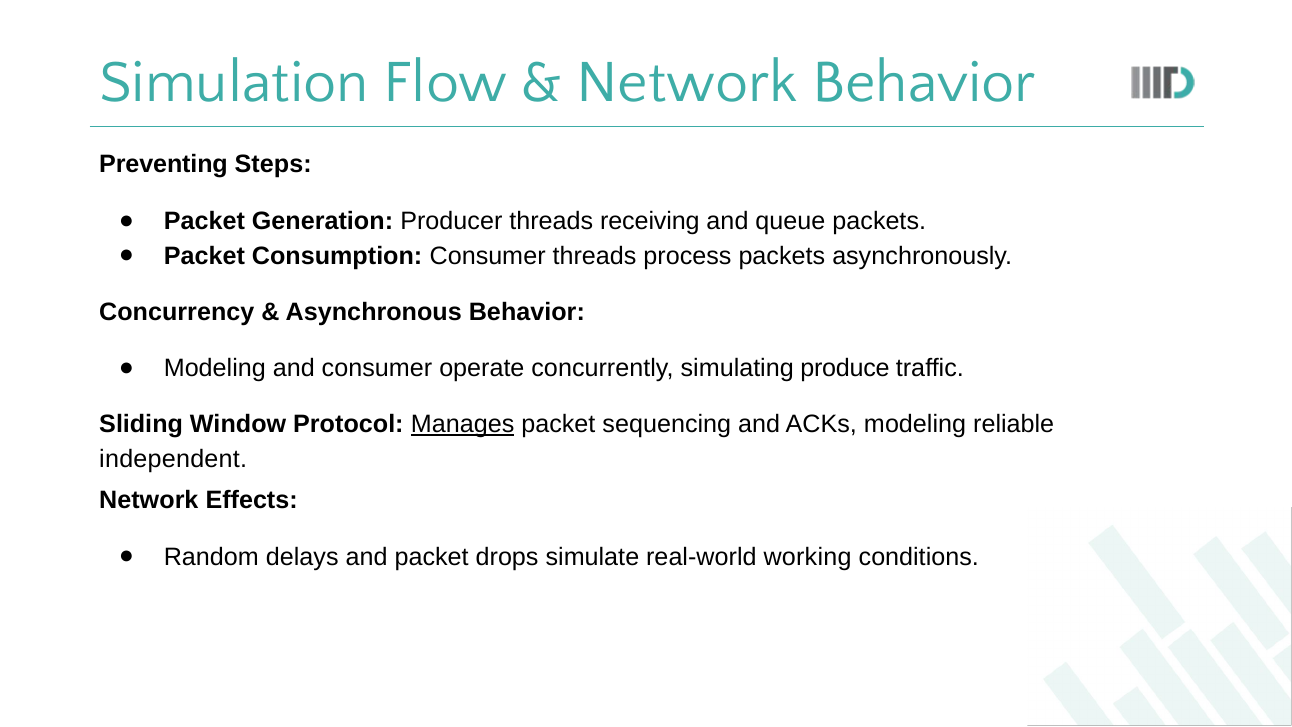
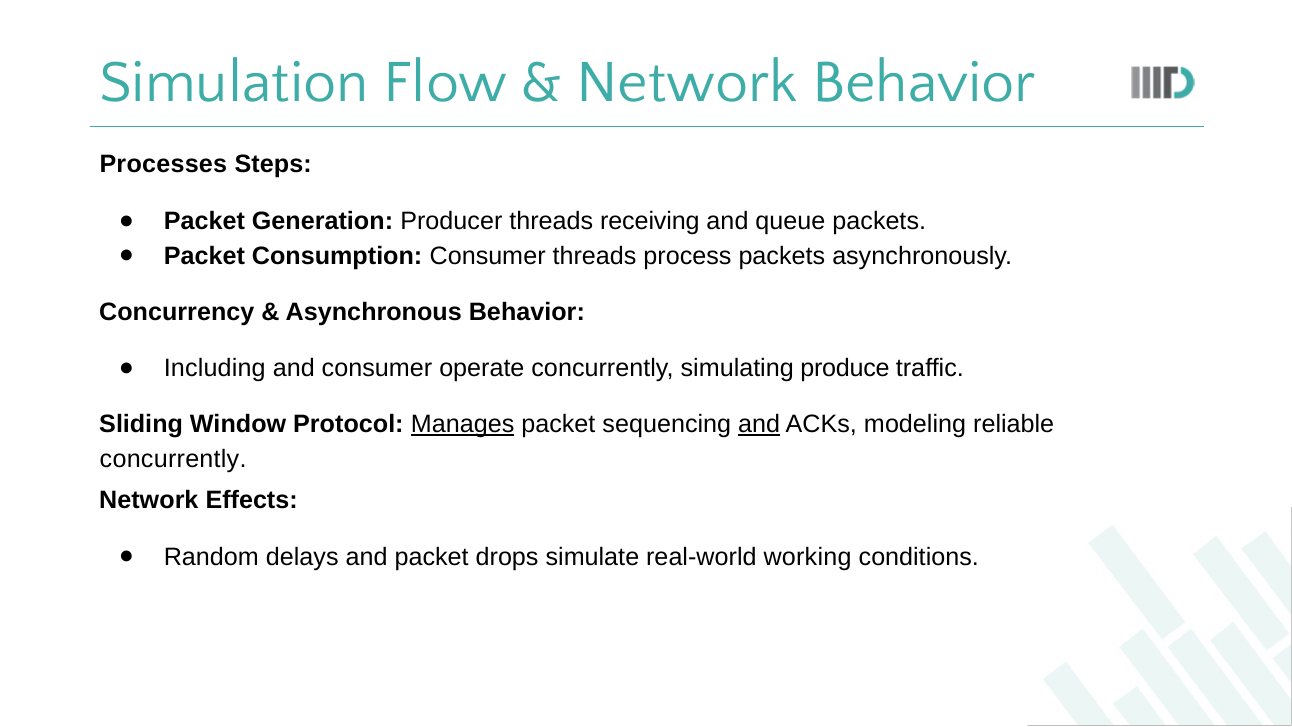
Preventing: Preventing -> Processes
Modeling at (215, 368): Modeling -> Including
and at (759, 424) underline: none -> present
independent at (173, 459): independent -> concurrently
